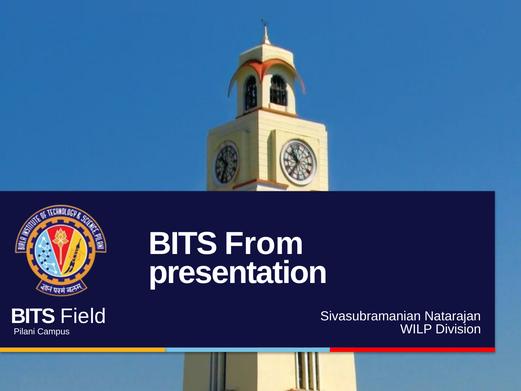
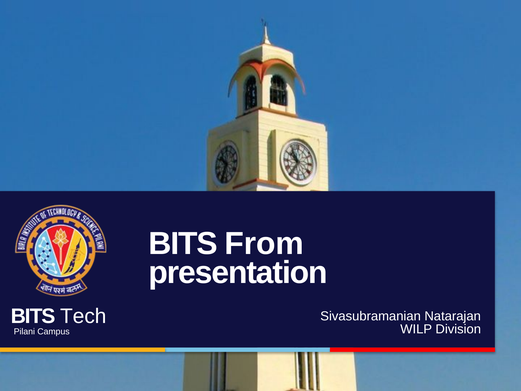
Field: Field -> Tech
